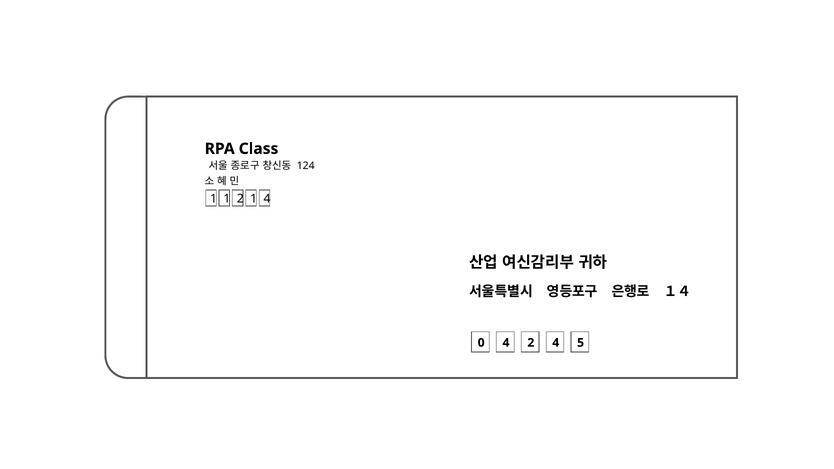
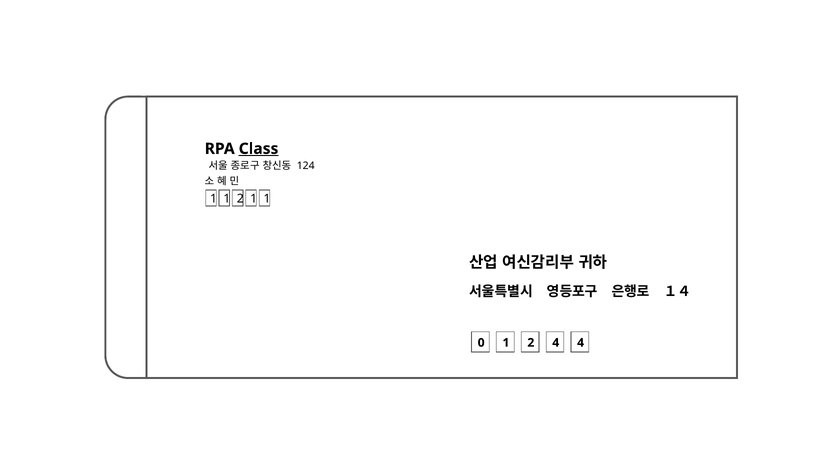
Class underline: none -> present
2 1 4: 4 -> 1
0 4: 4 -> 1
4 5: 5 -> 4
